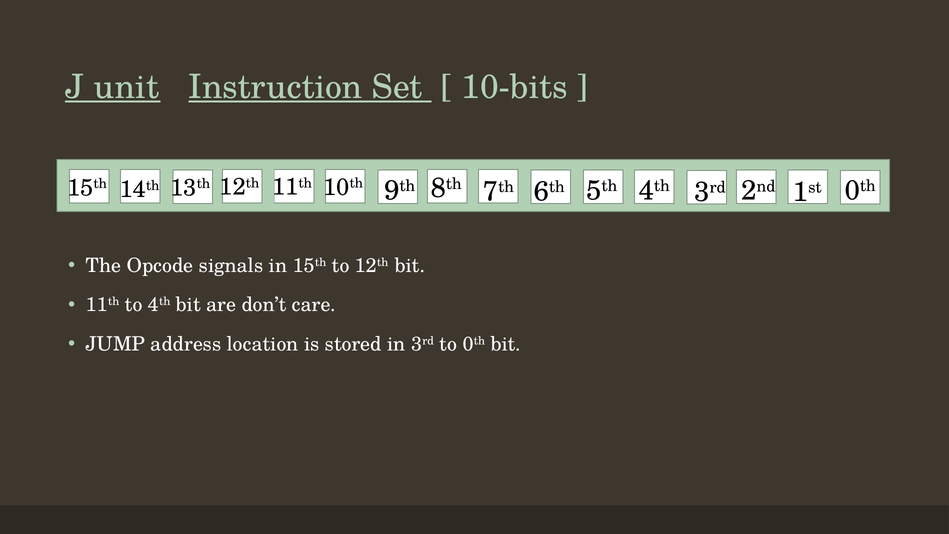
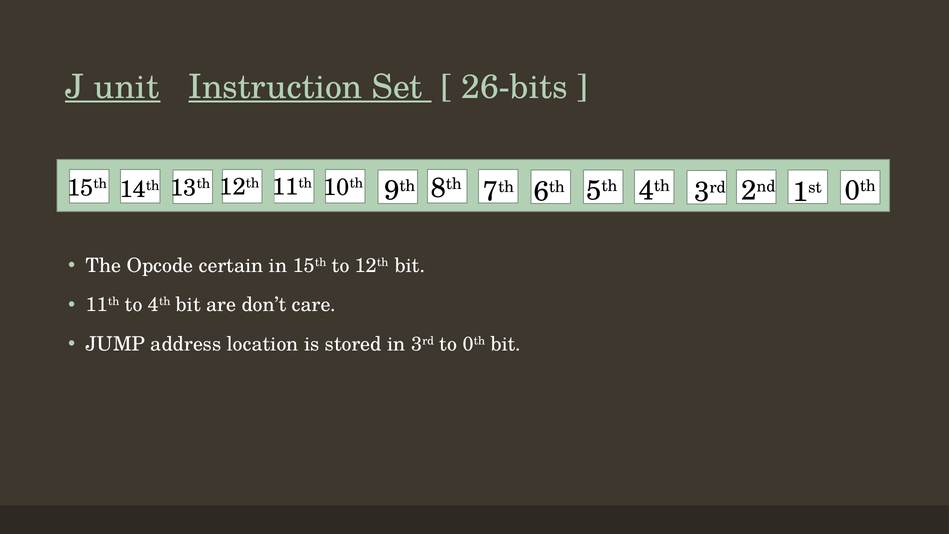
10-bits: 10-bits -> 26-bits
signals: signals -> certain
